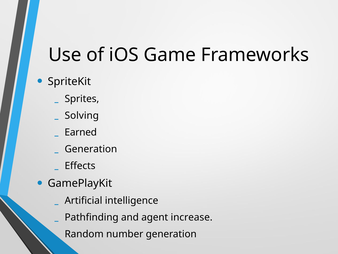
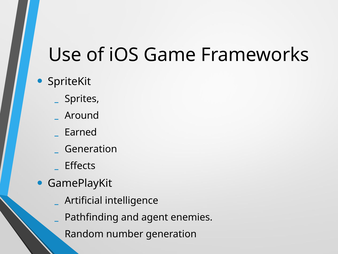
Solving: Solving -> Around
increase: increase -> enemies
